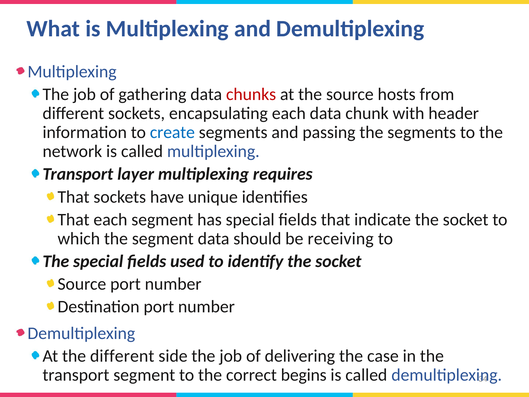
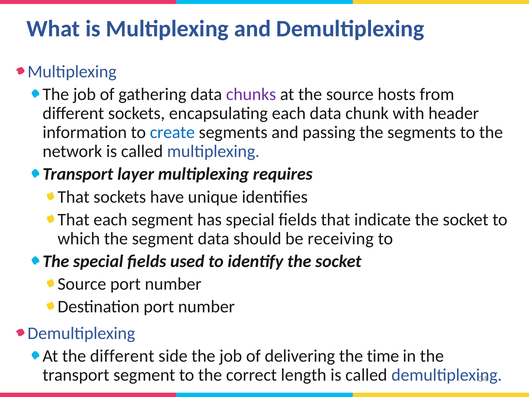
chunks colour: red -> purple
case: case -> time
begins: begins -> length
